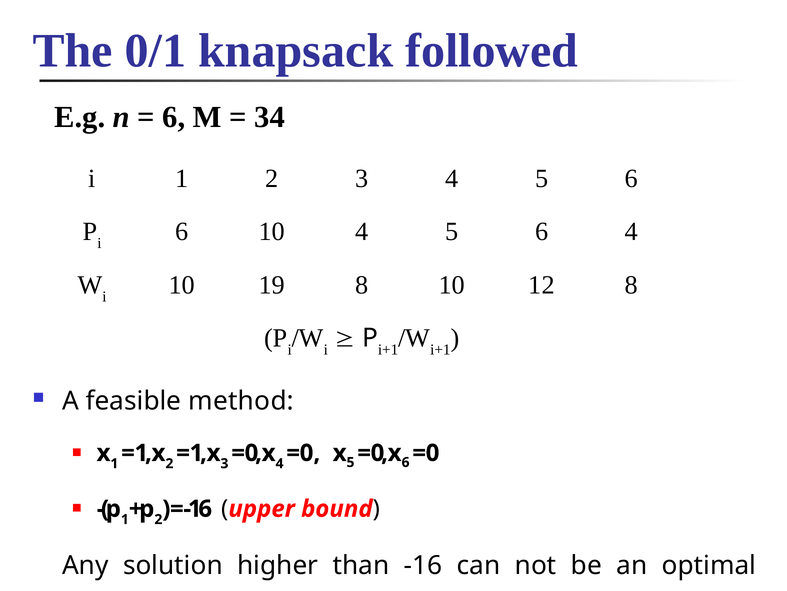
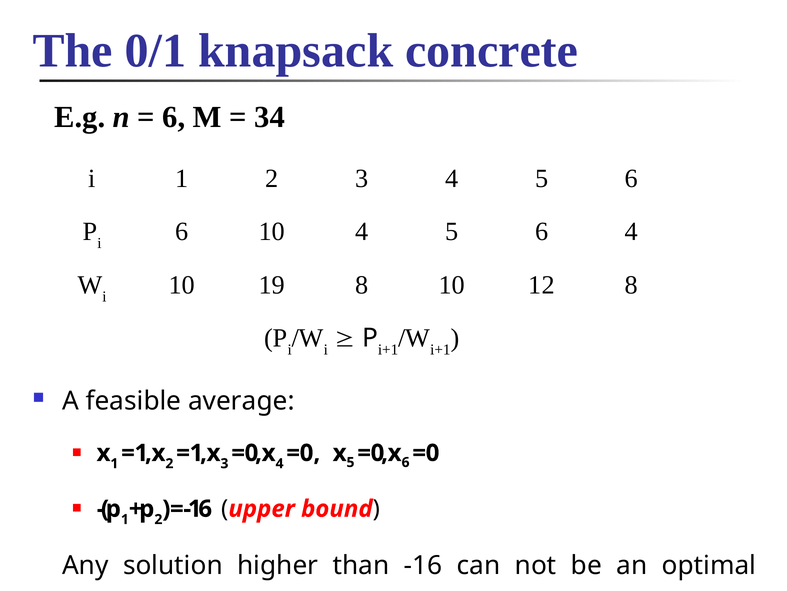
followed: followed -> concrete
method: method -> average
